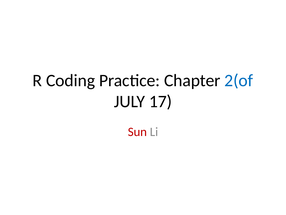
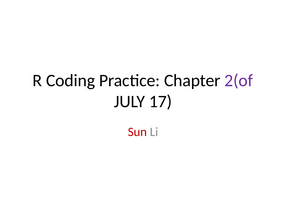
2(of colour: blue -> purple
